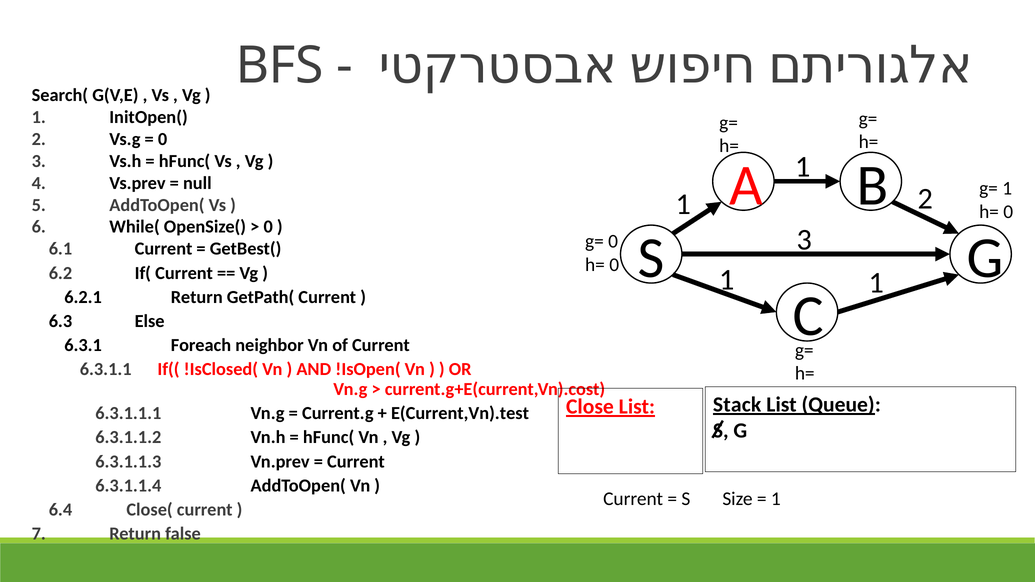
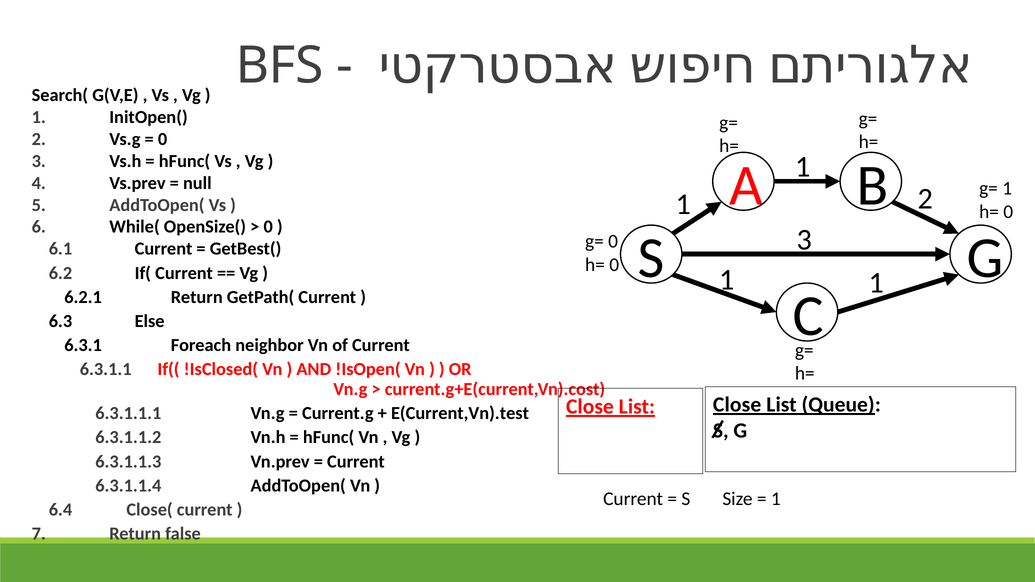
Stack at (737, 405): Stack -> Close
